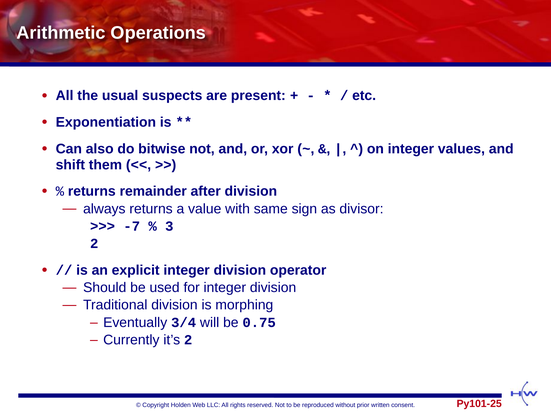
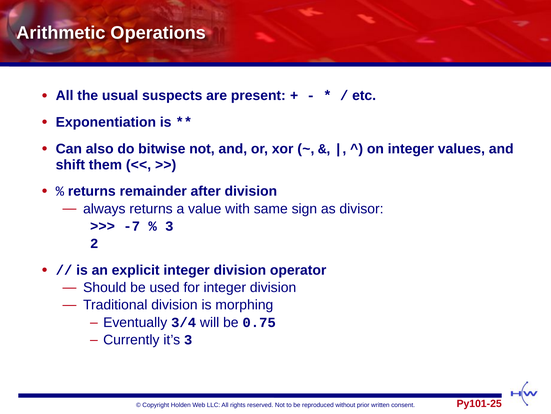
it’s 2: 2 -> 3
